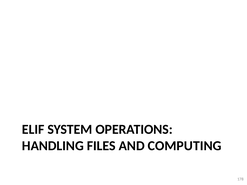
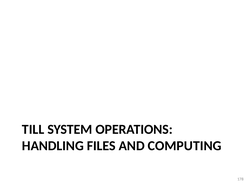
ELIF: ELIF -> TILL
